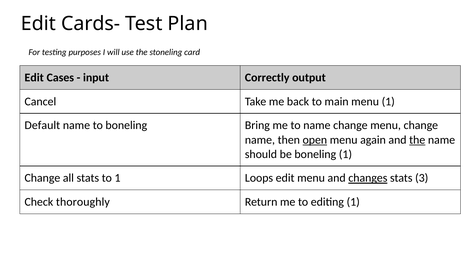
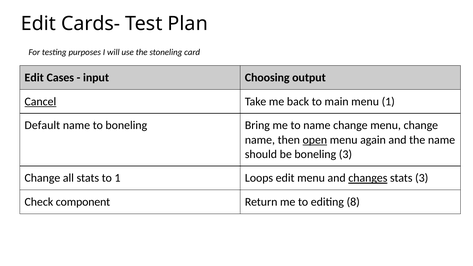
Correctly: Correctly -> Choosing
Cancel underline: none -> present
the at (417, 140) underline: present -> none
boneling 1: 1 -> 3
thoroughly: thoroughly -> component
editing 1: 1 -> 8
